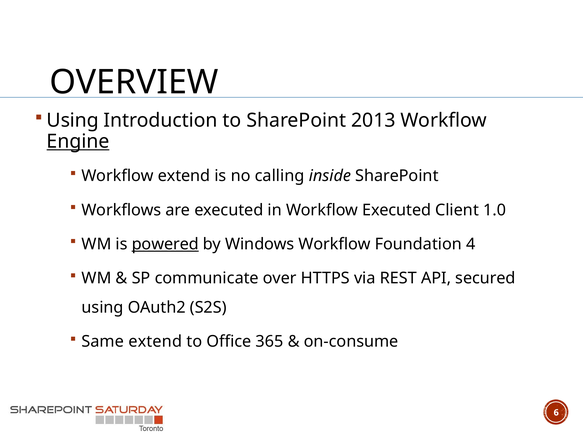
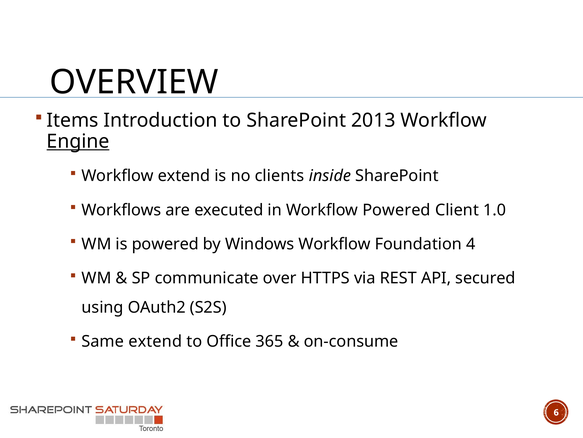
Using at (73, 120): Using -> Items
calling: calling -> clients
Workflow Executed: Executed -> Powered
powered at (165, 244) underline: present -> none
